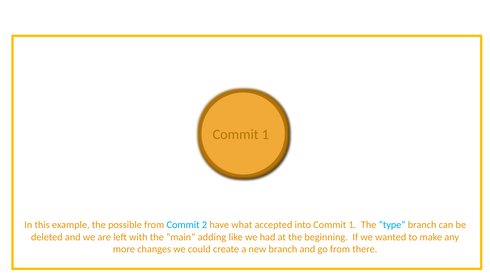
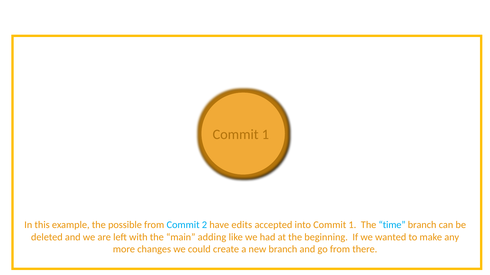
what: what -> edits
type: type -> time
